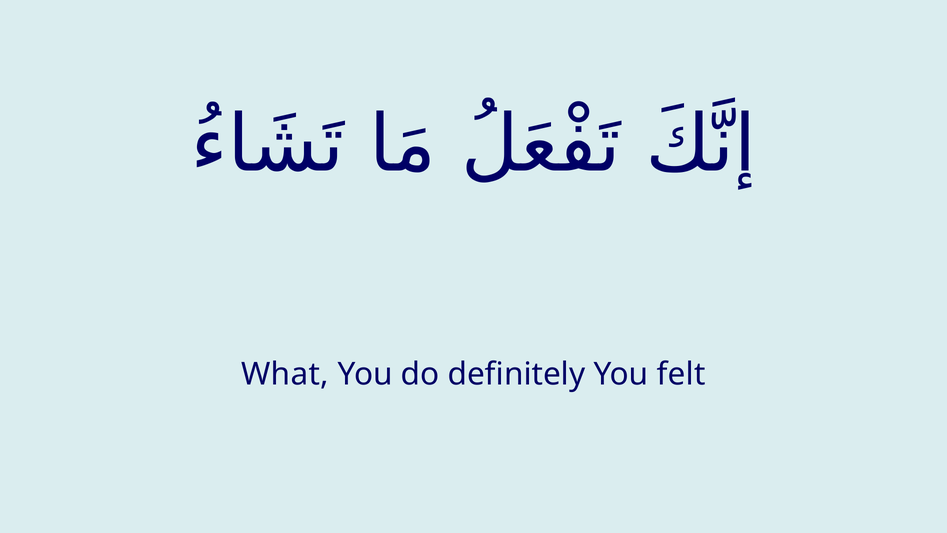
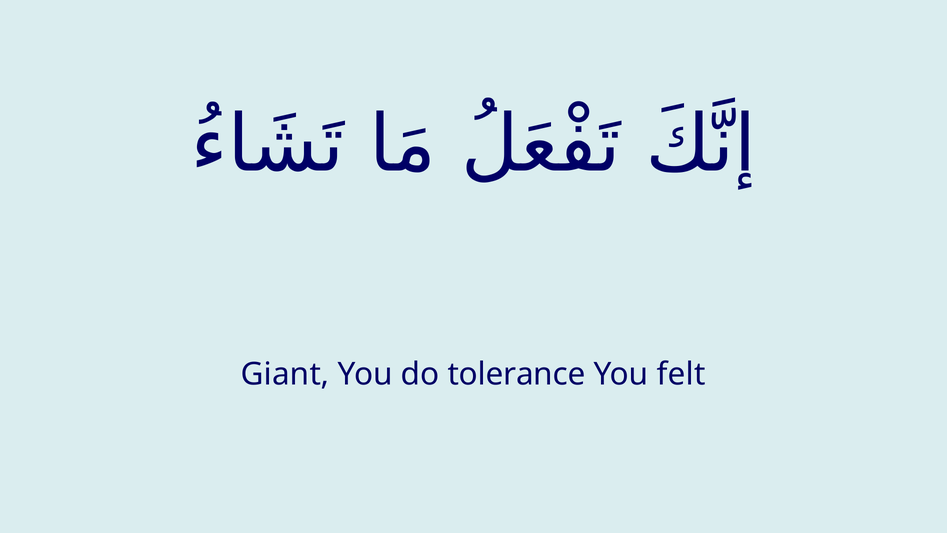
What: What -> Giant
definitely: definitely -> tolerance
